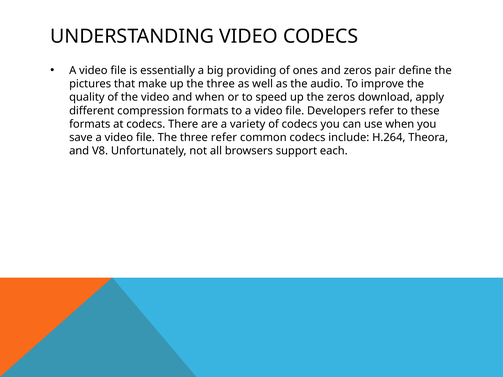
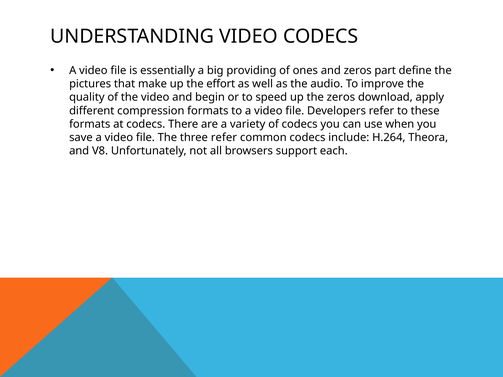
pair: pair -> part
up the three: three -> effort
and when: when -> begin
